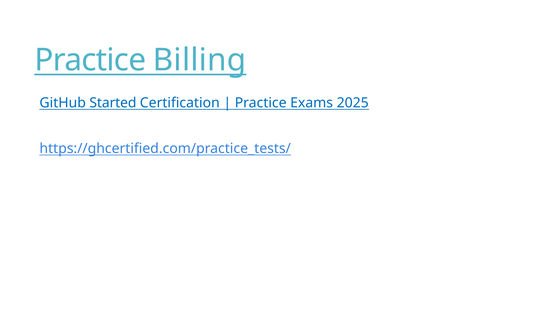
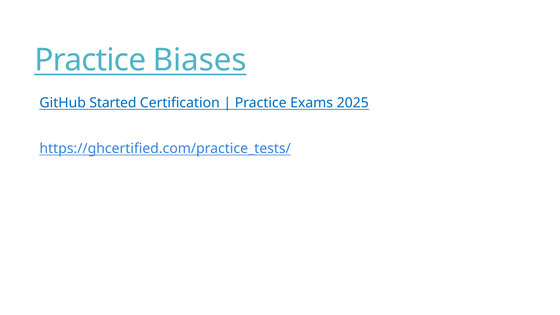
Billing: Billing -> Biases
